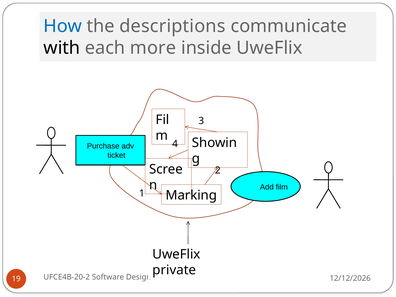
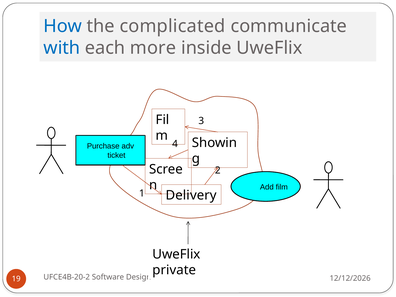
descriptions: descriptions -> complicated
with colour: black -> blue
Marking: Marking -> Delivery
